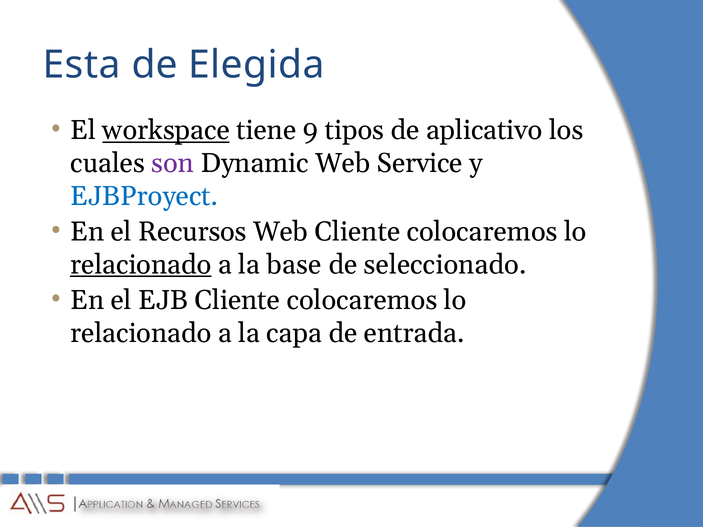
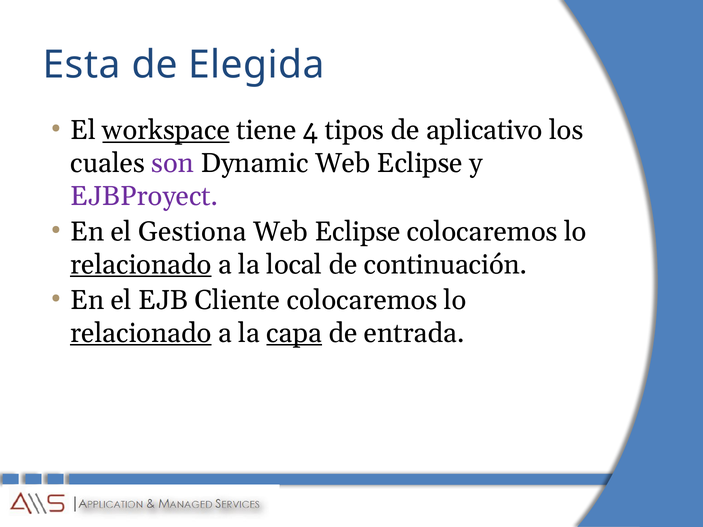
9: 9 -> 4
Dynamic Web Service: Service -> Eclipse
EJBProyect colour: blue -> purple
Recursos: Recursos -> Gestiona
Cliente at (358, 232): Cliente -> Eclipse
base: base -> local
seleccionado: seleccionado -> continuación
relacionado at (141, 333) underline: none -> present
capa underline: none -> present
